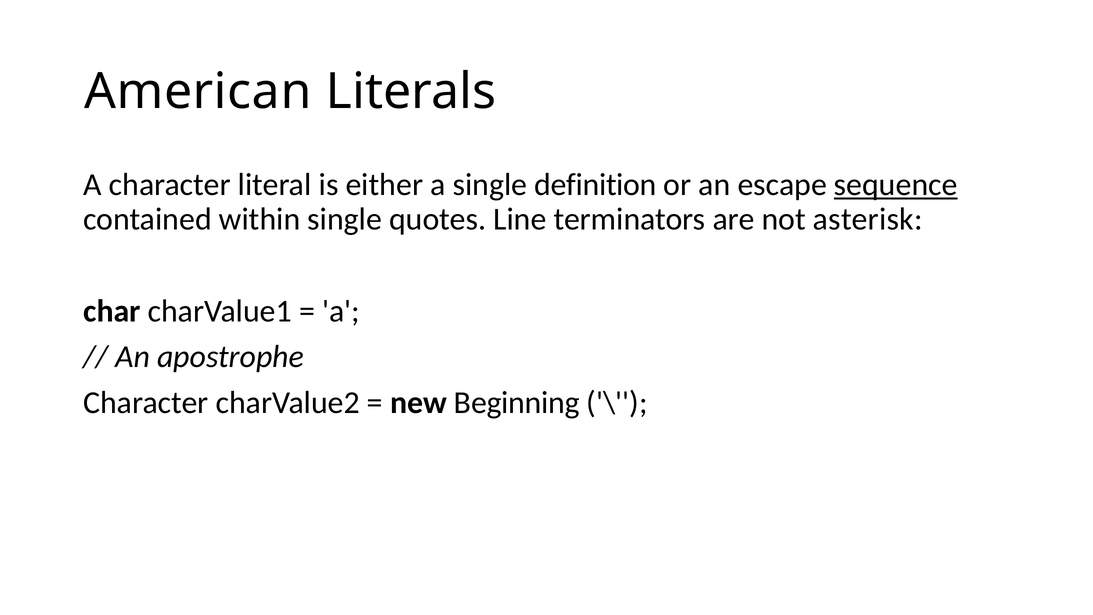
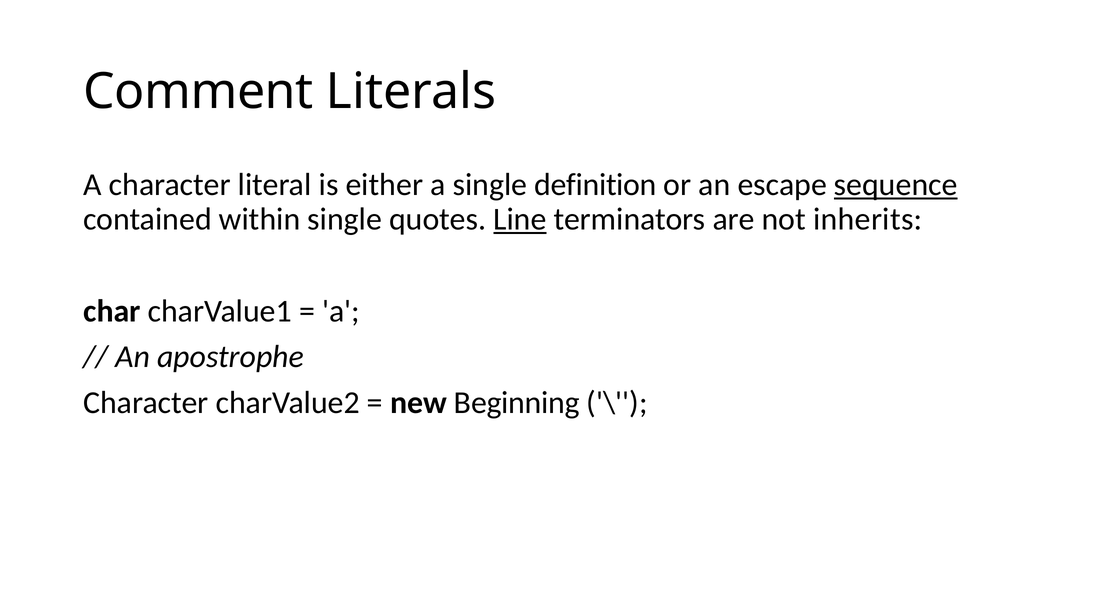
American: American -> Comment
Line underline: none -> present
asterisk: asterisk -> inherits
